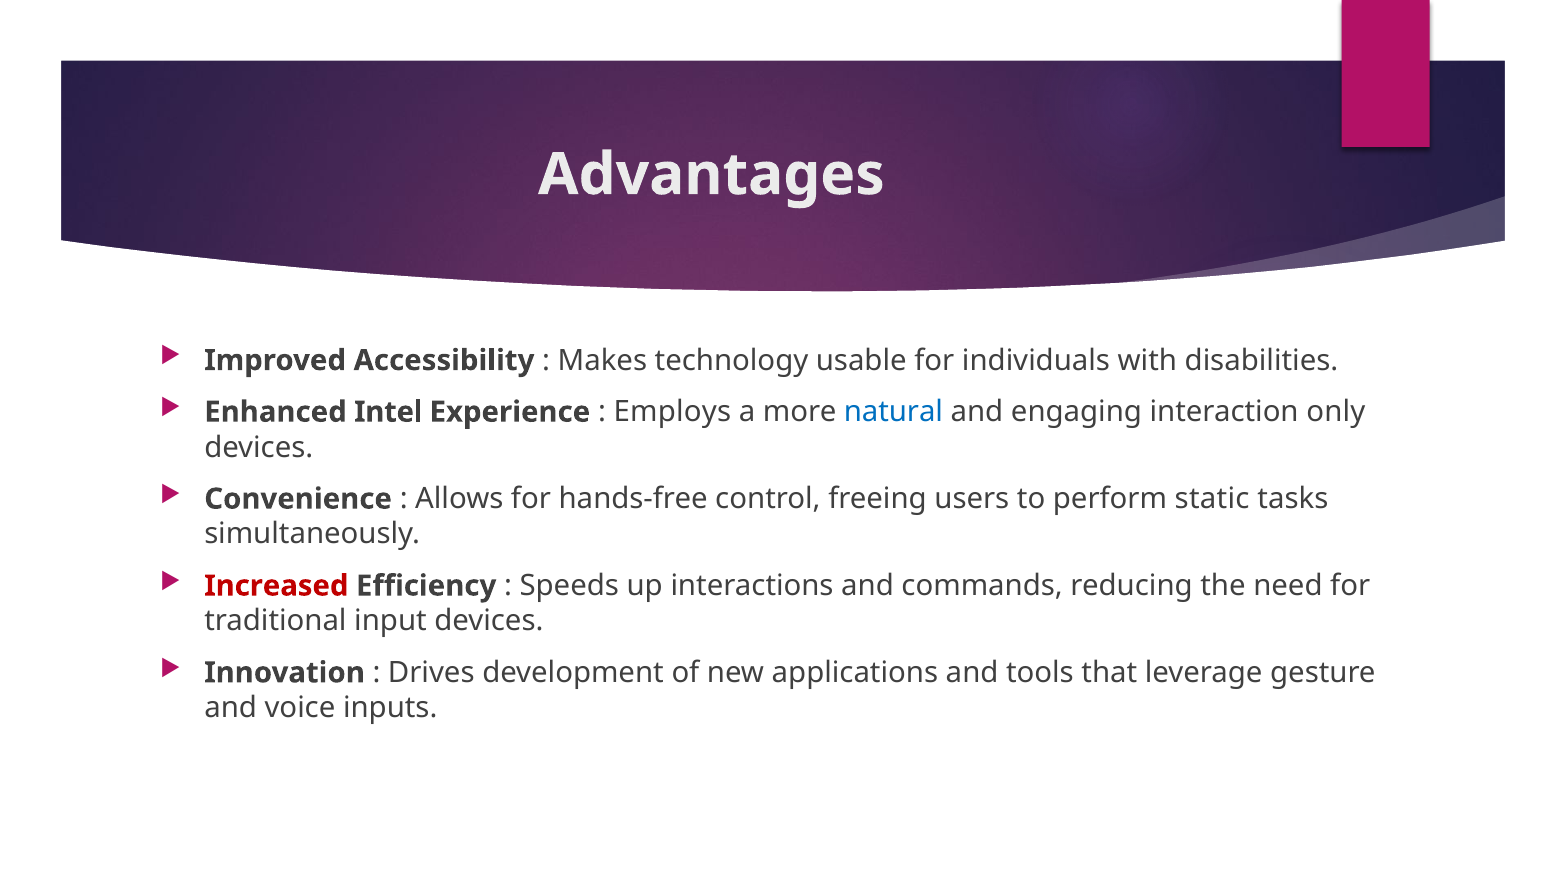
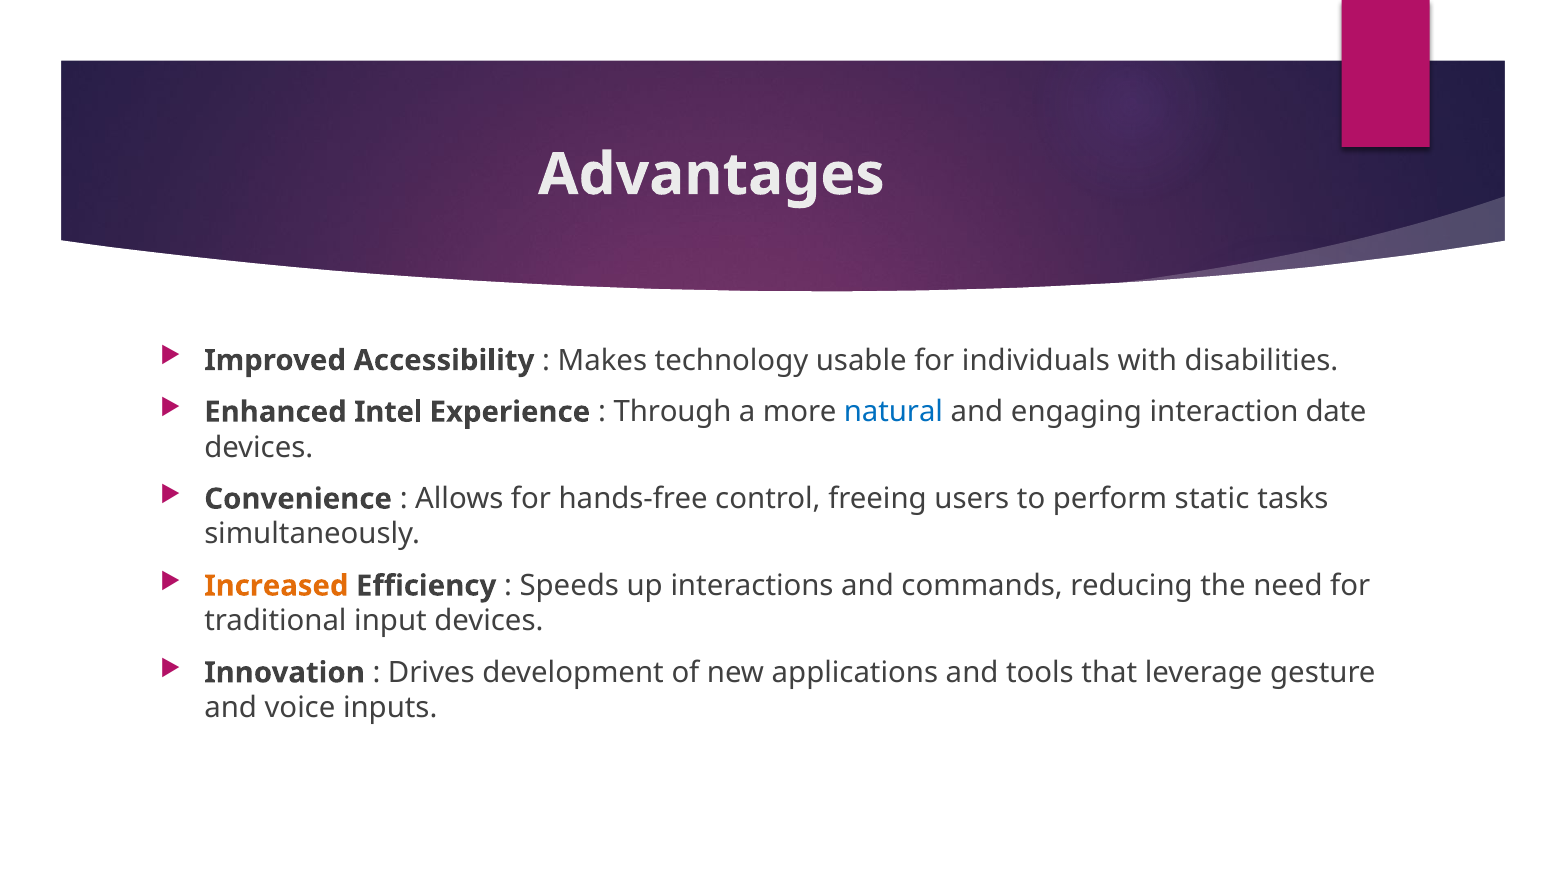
Employs: Employs -> Through
only: only -> date
Increased colour: red -> orange
